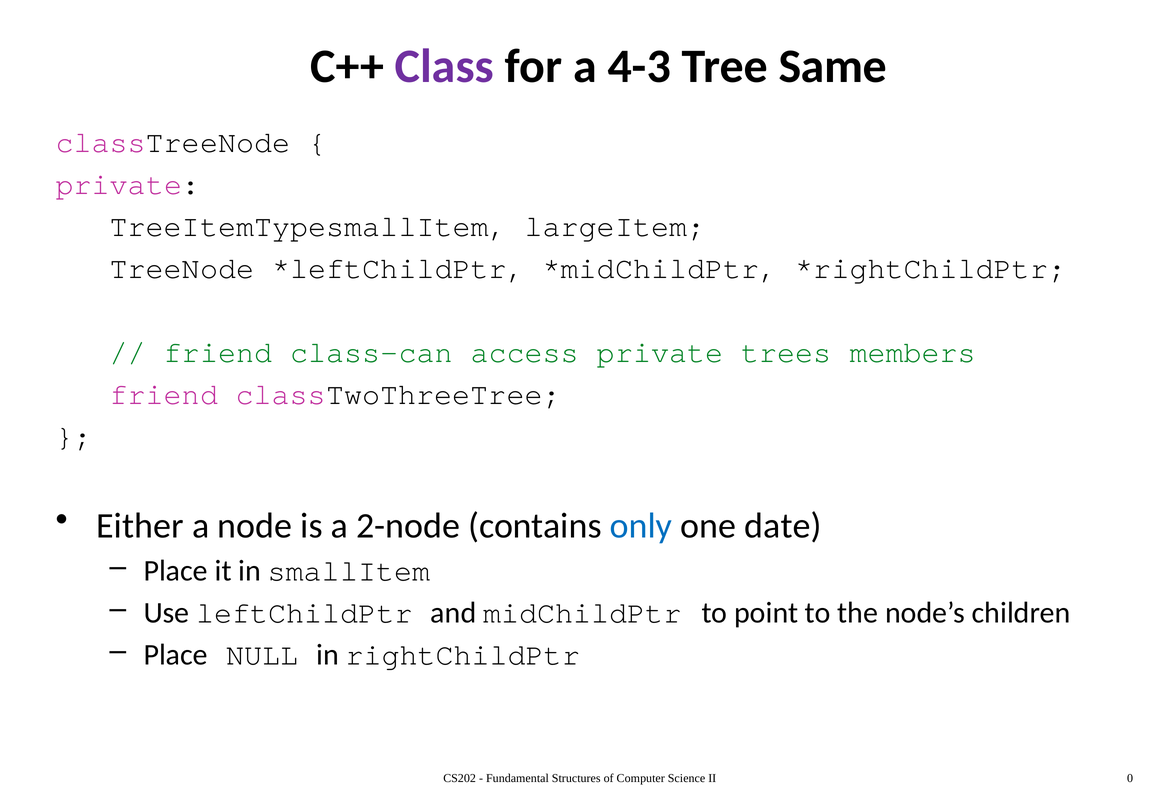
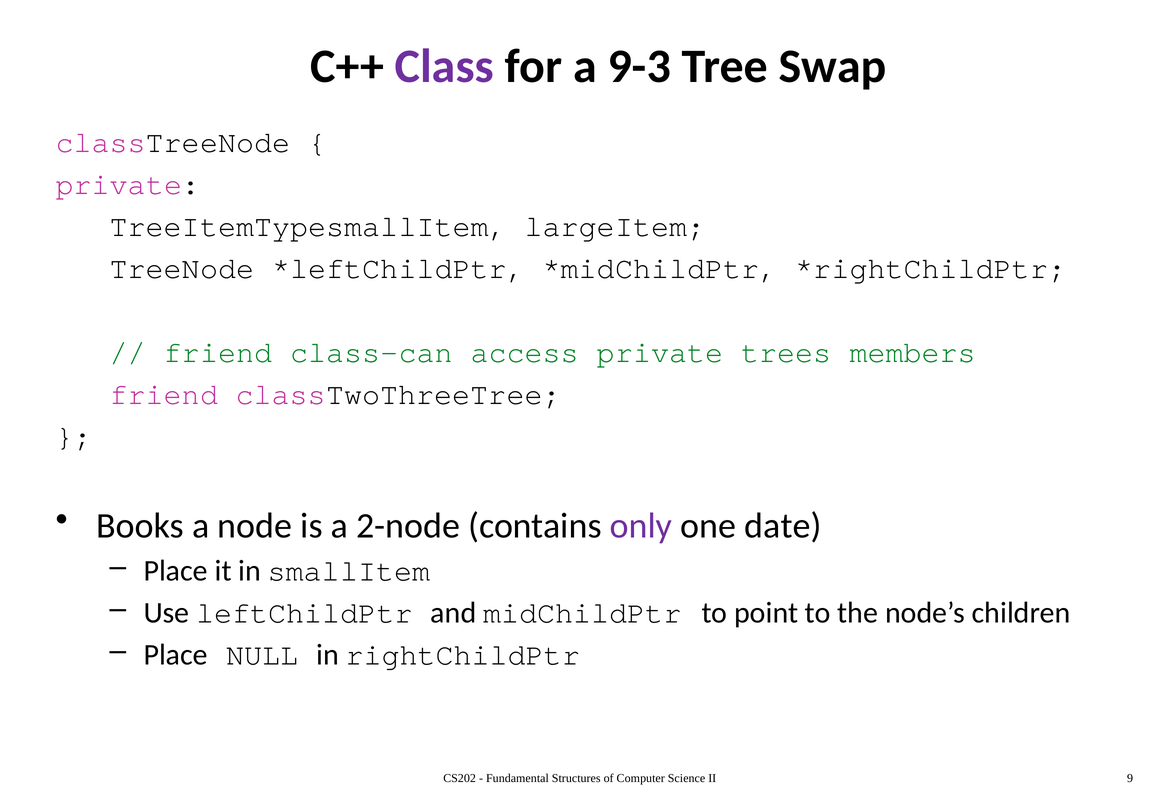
4-3: 4-3 -> 9-3
Same: Same -> Swap
Either: Either -> Books
only colour: blue -> purple
0: 0 -> 9
